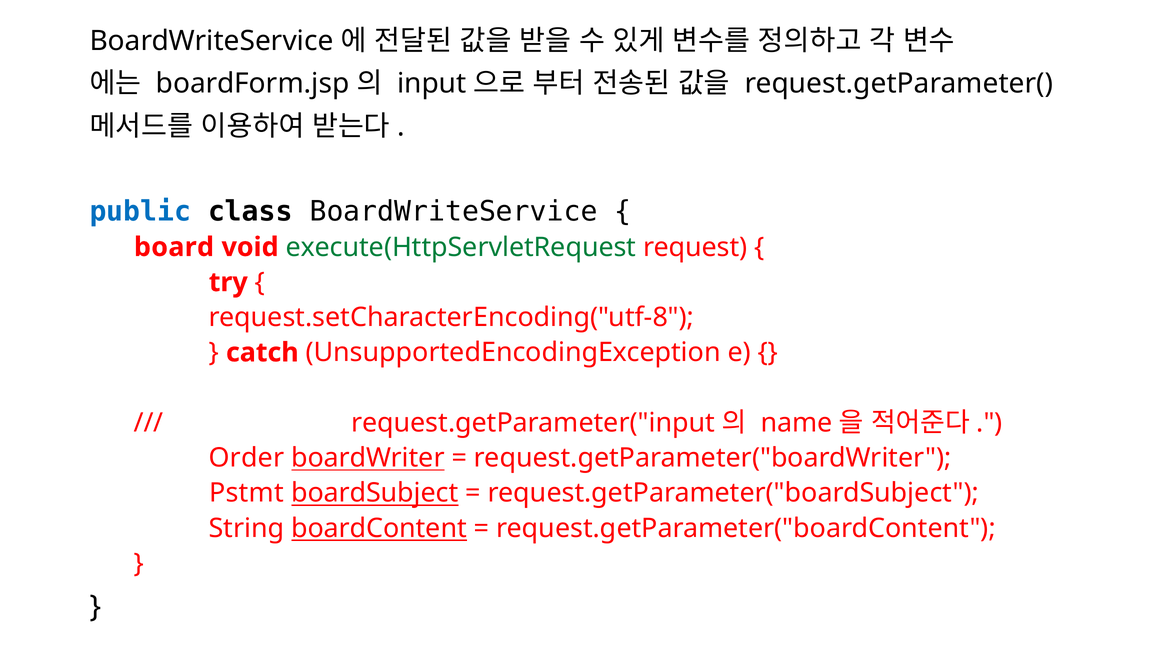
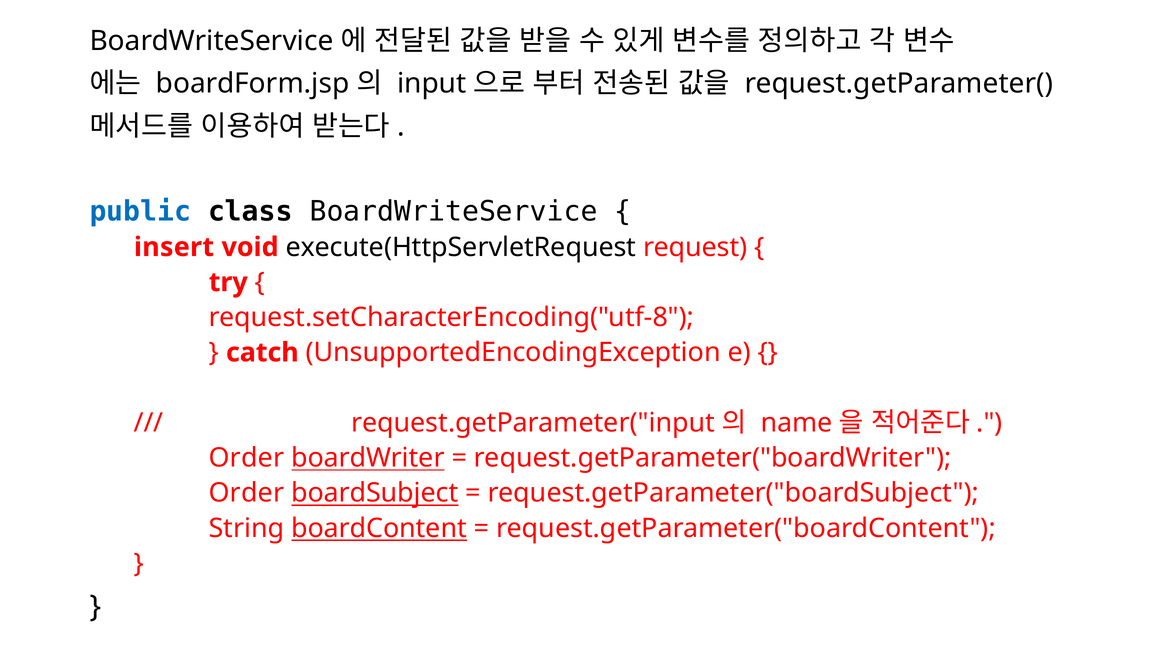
board: board -> insert
execute(HttpServletRequest colour: green -> black
Pstmt at (246, 493): Pstmt -> Order
